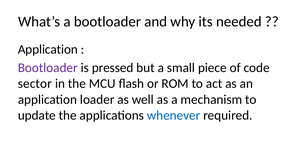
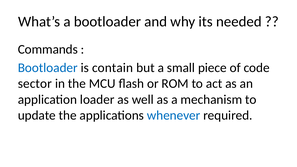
Application at (48, 49): Application -> Commands
Bootloader at (48, 68) colour: purple -> blue
pressed: pressed -> contain
